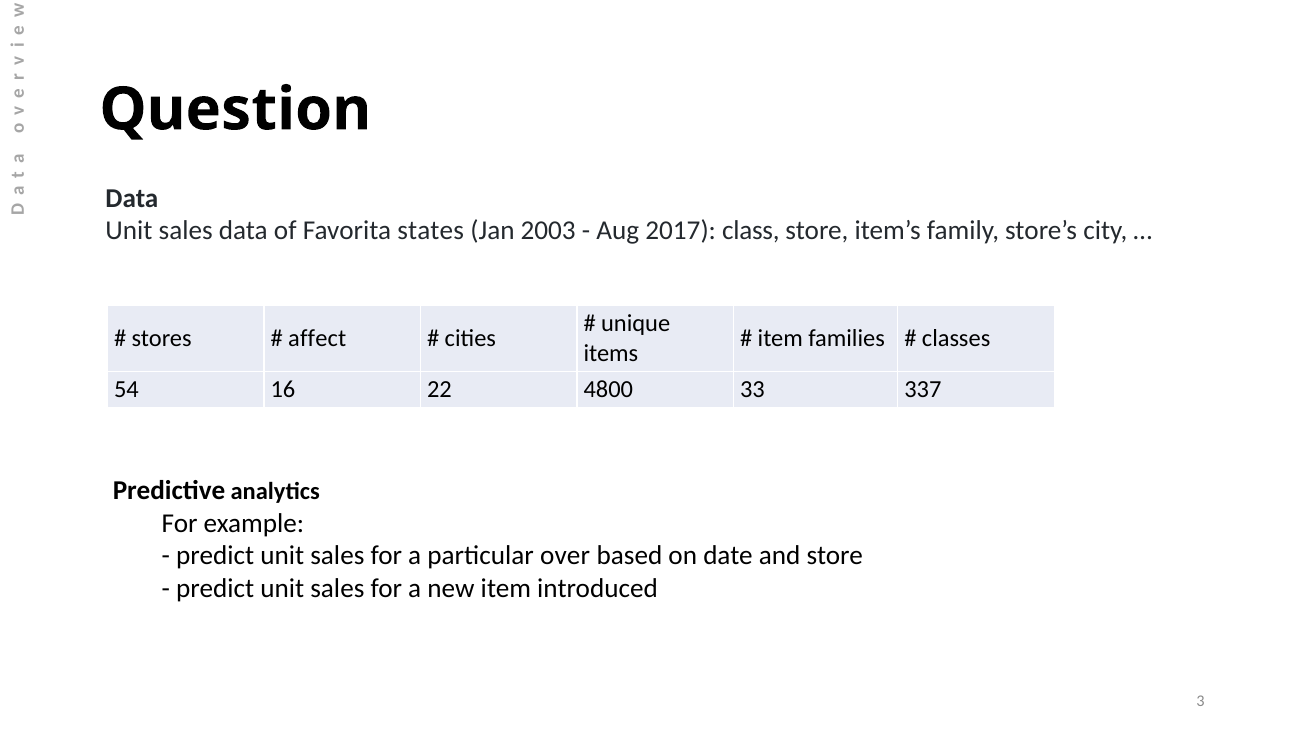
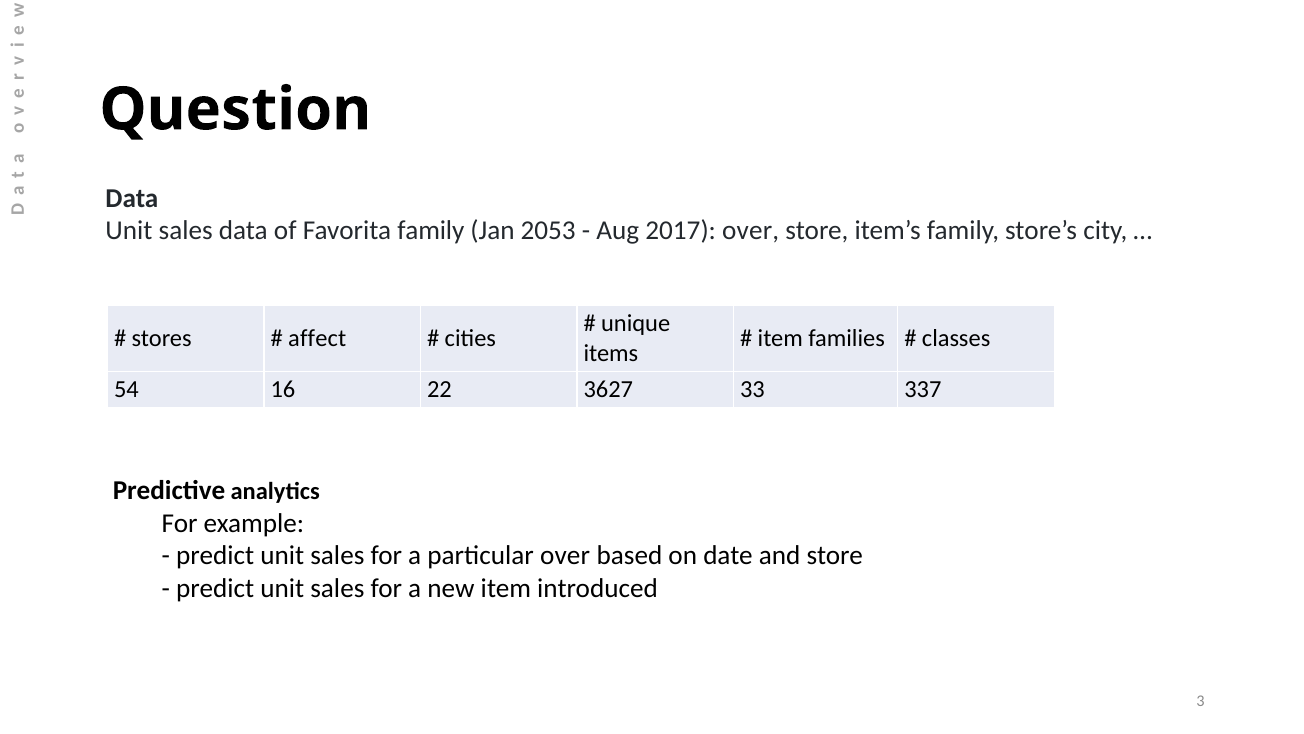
Favorita states: states -> family
2003: 2003 -> 2053
2017 class: class -> over
4800: 4800 -> 3627
